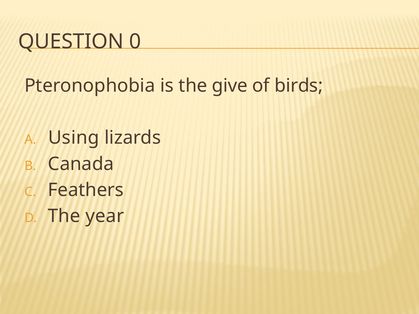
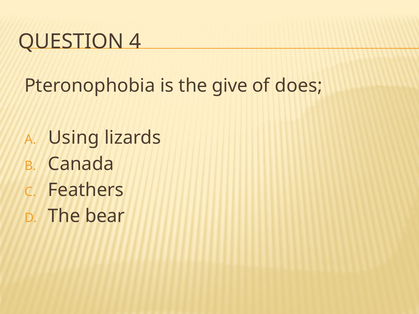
0: 0 -> 4
birds: birds -> does
year: year -> bear
